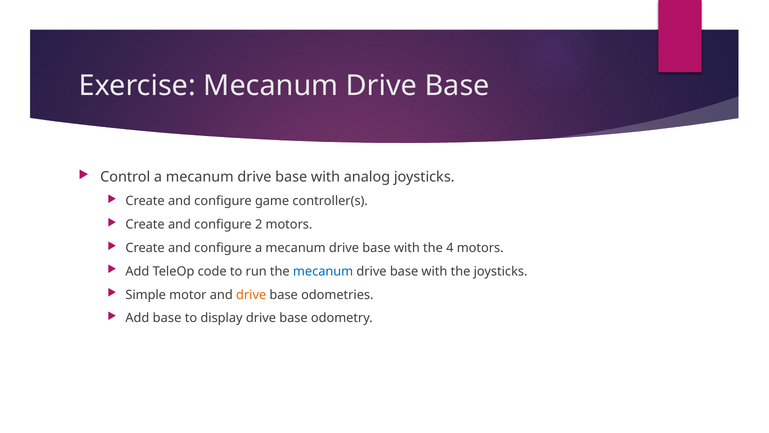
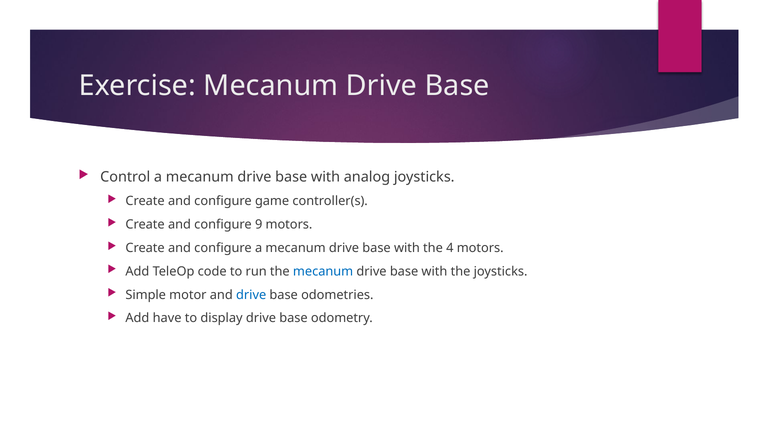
2: 2 -> 9
drive at (251, 295) colour: orange -> blue
Add base: base -> have
